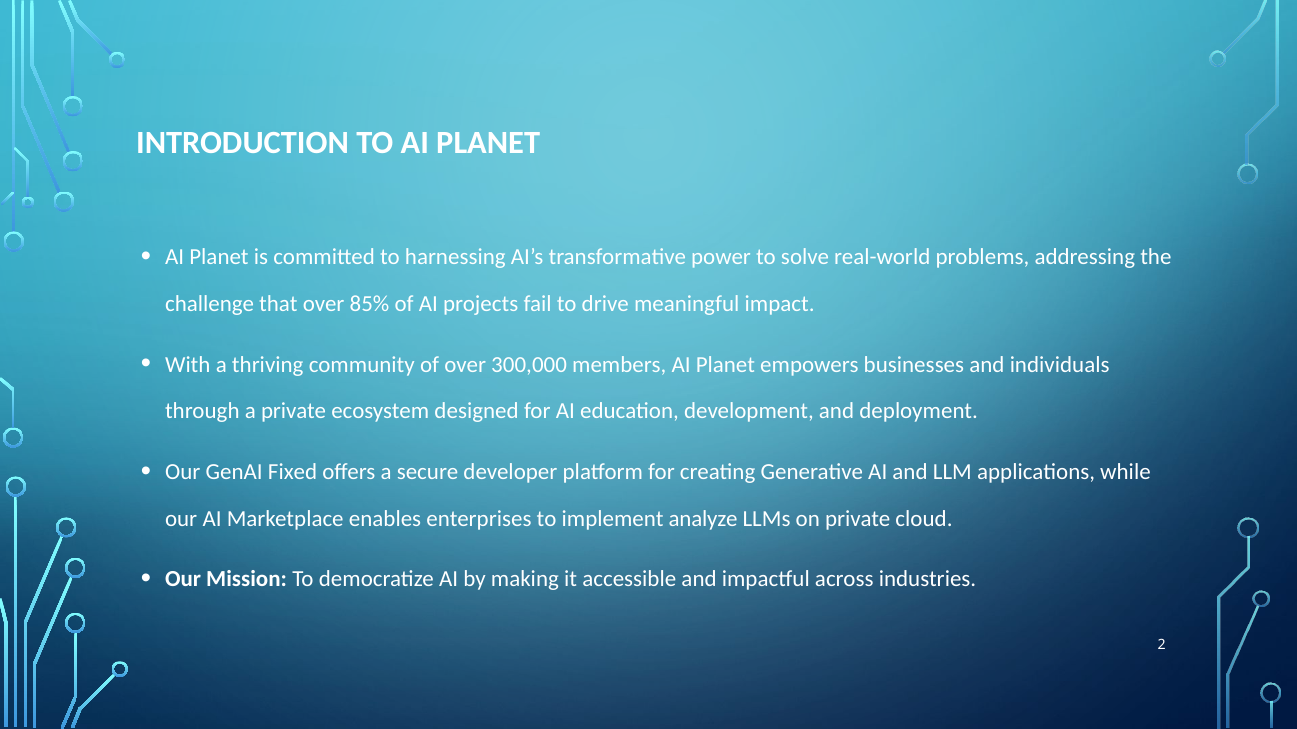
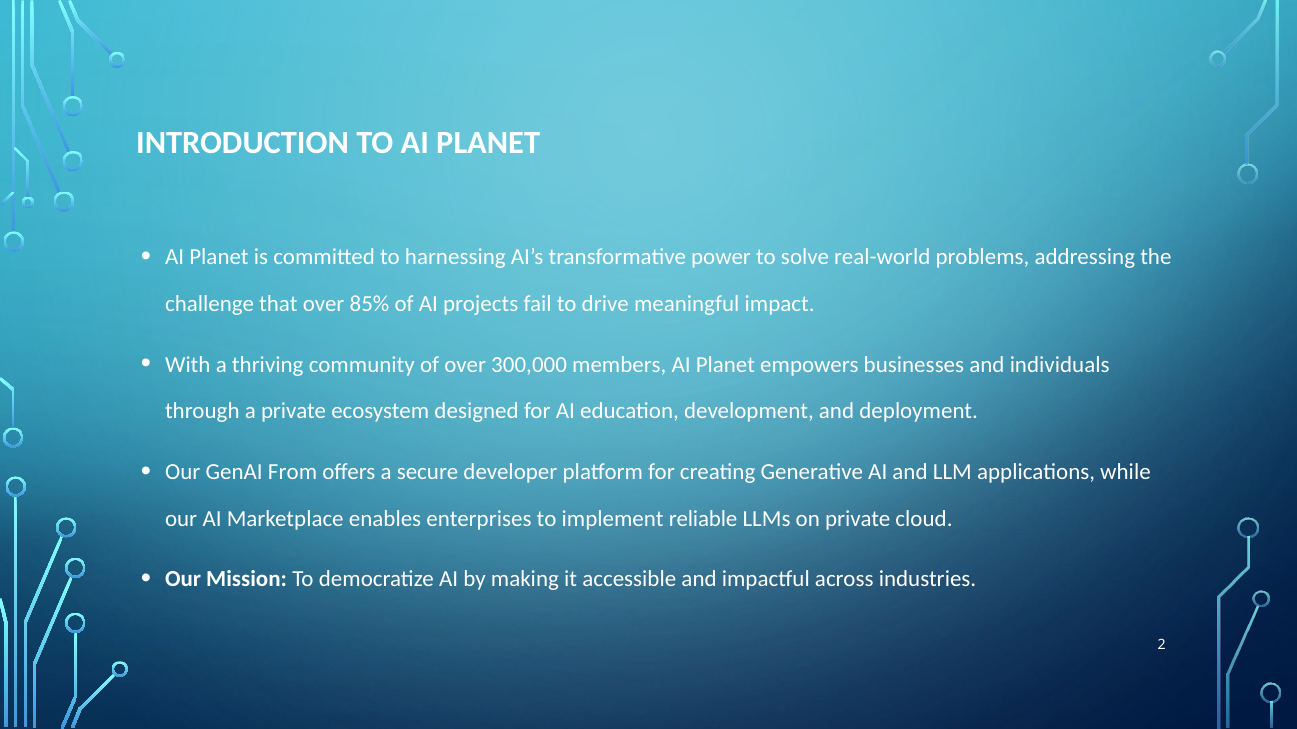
Fixed: Fixed -> From
analyze: analyze -> reliable
